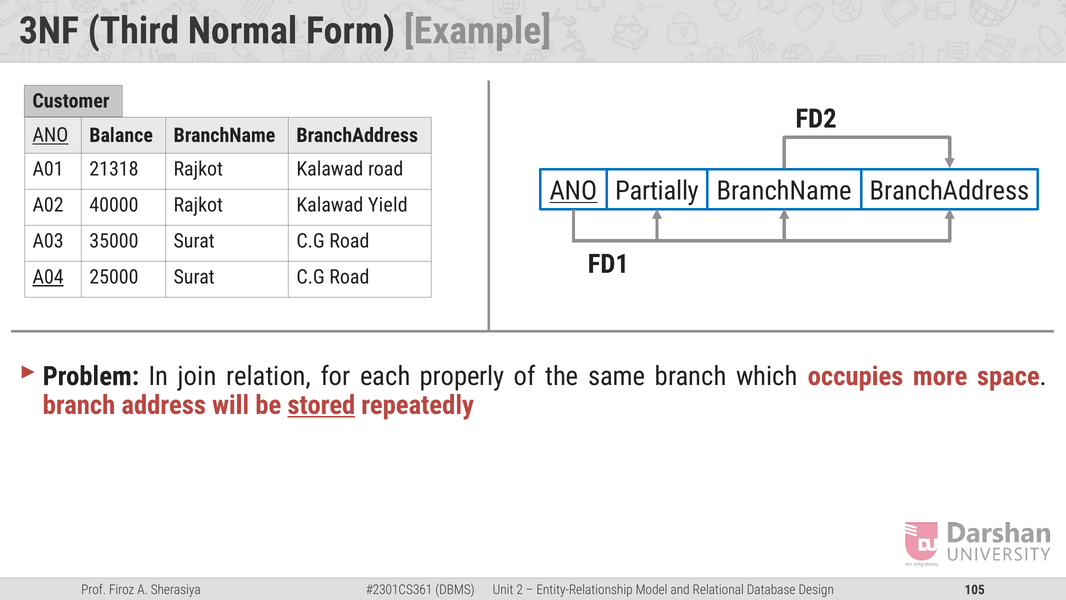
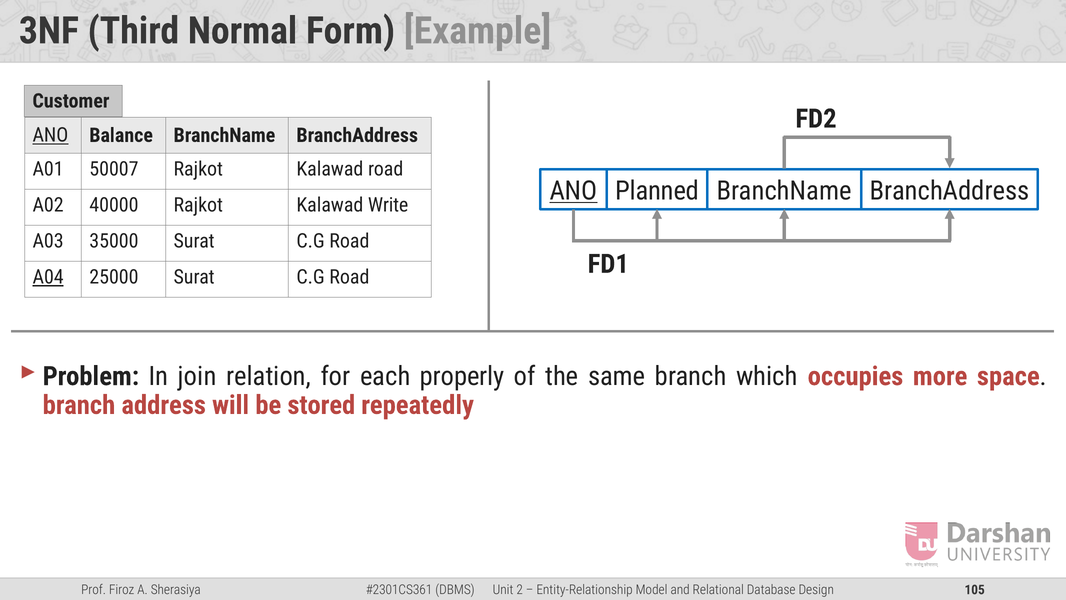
21318: 21318 -> 50007
Partially: Partially -> Planned
Yield: Yield -> Write
stored underline: present -> none
